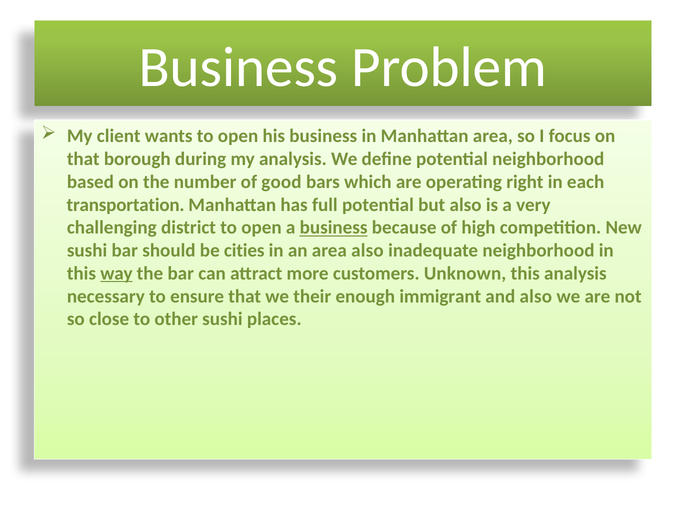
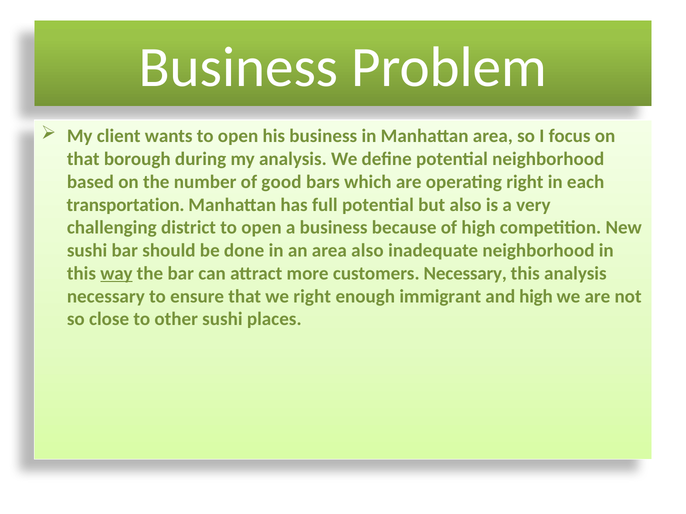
business at (334, 228) underline: present -> none
cities: cities -> done
customers Unknown: Unknown -> Necessary
we their: their -> right
and also: also -> high
